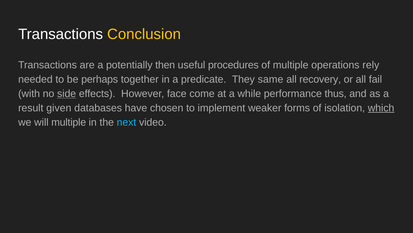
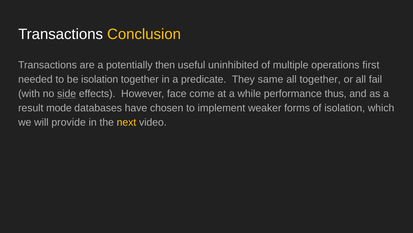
procedures: procedures -> uninhibited
rely: rely -> first
be perhaps: perhaps -> isolation
all recovery: recovery -> together
given: given -> mode
which underline: present -> none
will multiple: multiple -> provide
next colour: light blue -> yellow
